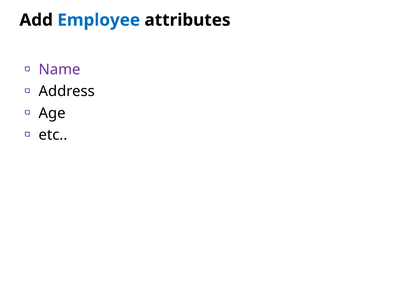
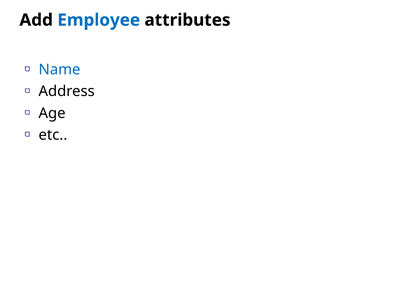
Name colour: purple -> blue
